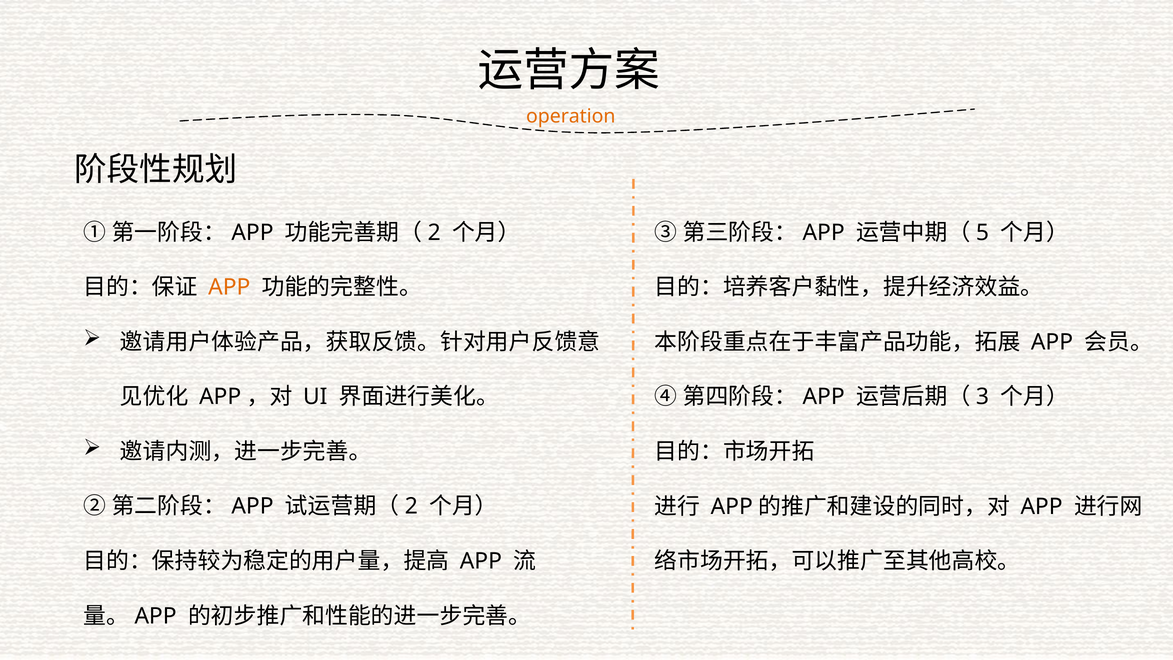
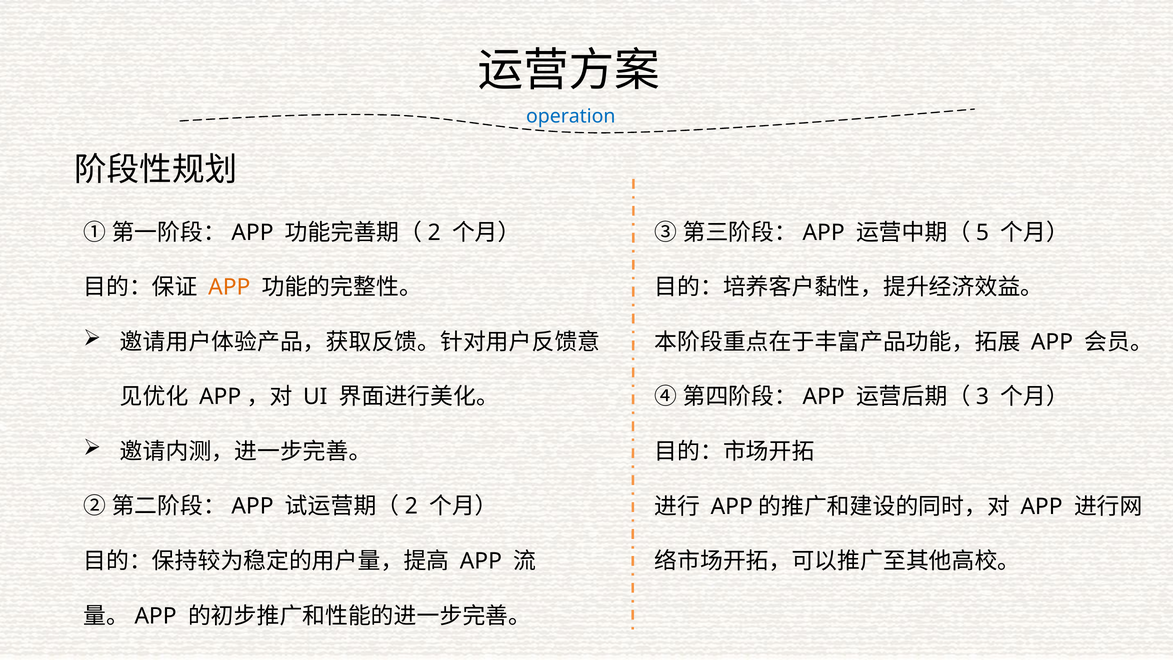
operation colour: orange -> blue
